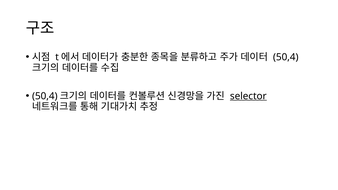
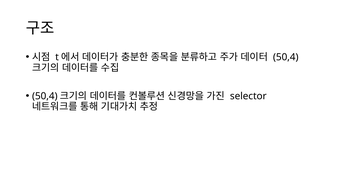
selector underline: present -> none
